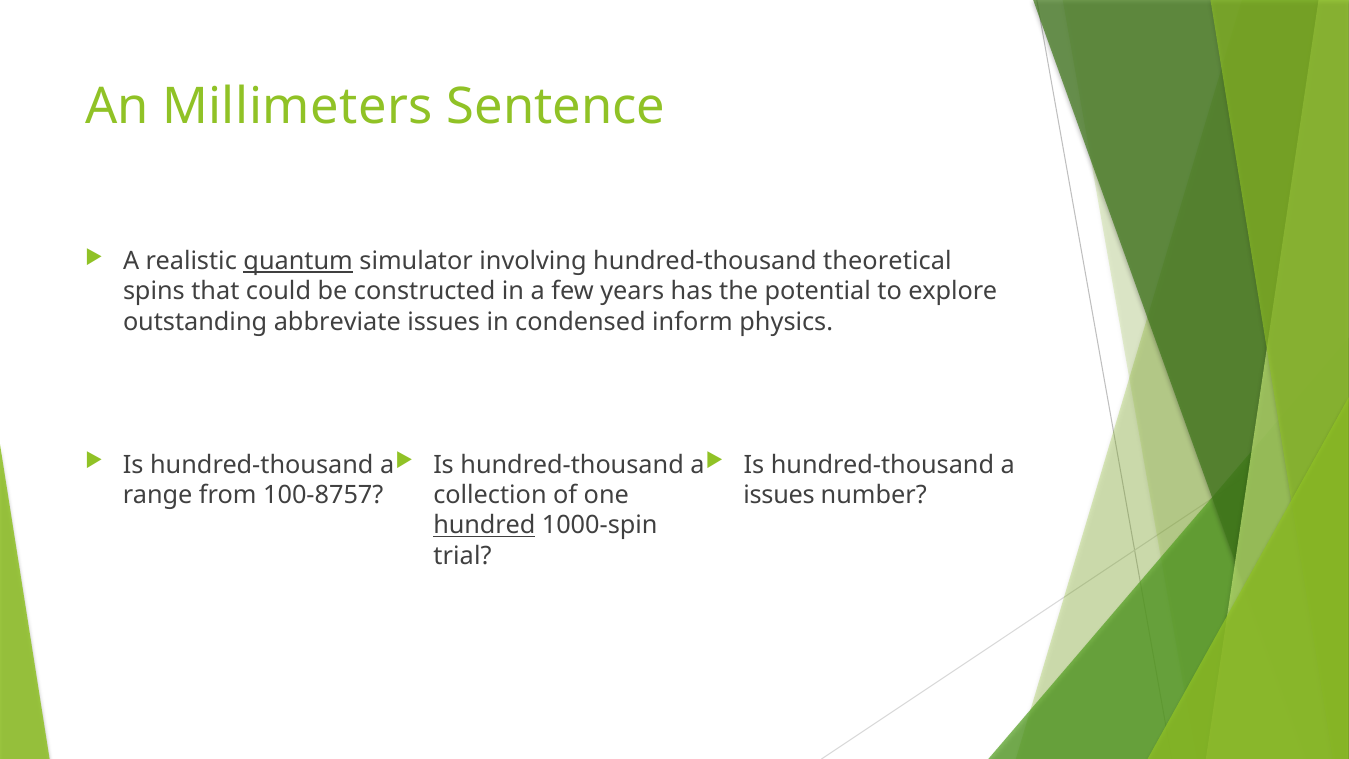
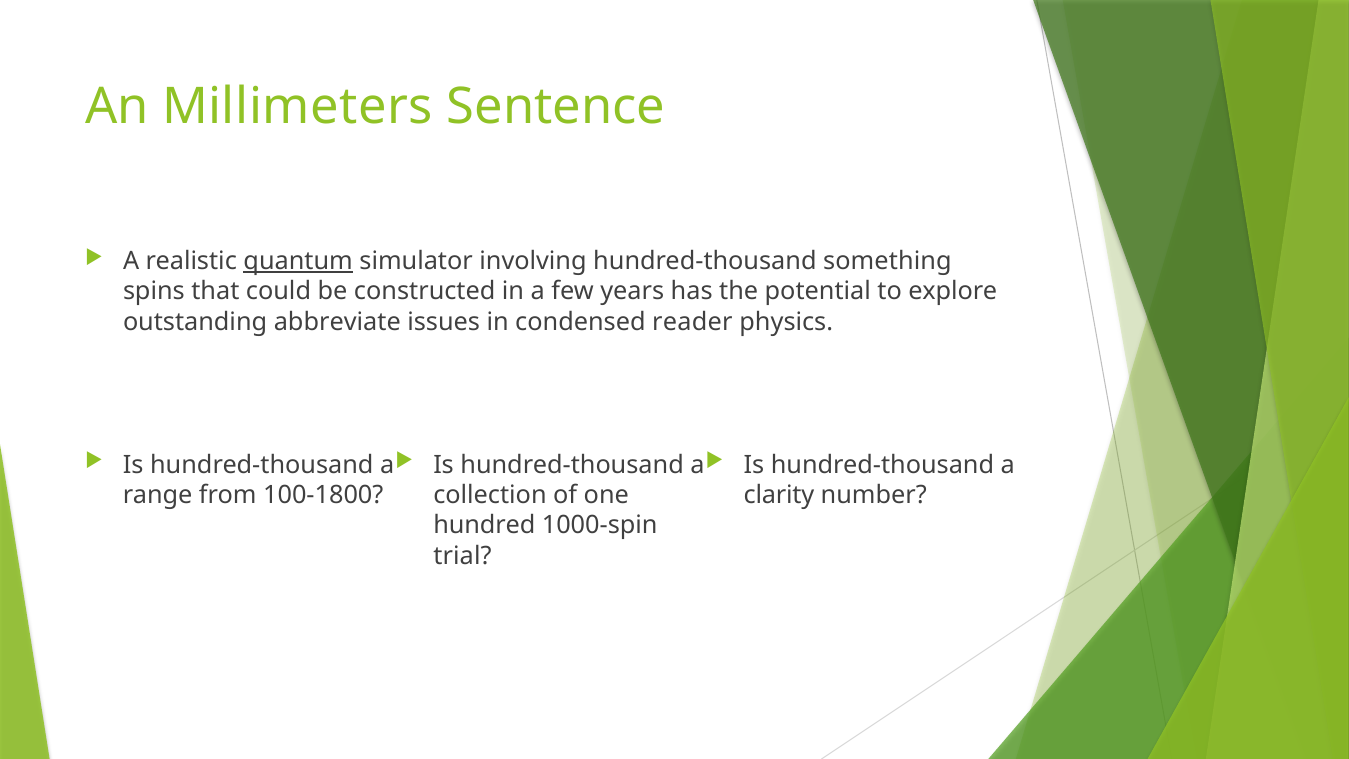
theoretical: theoretical -> something
inform: inform -> reader
100-8757: 100-8757 -> 100-1800
issues at (779, 495): issues -> clarity
hundred underline: present -> none
